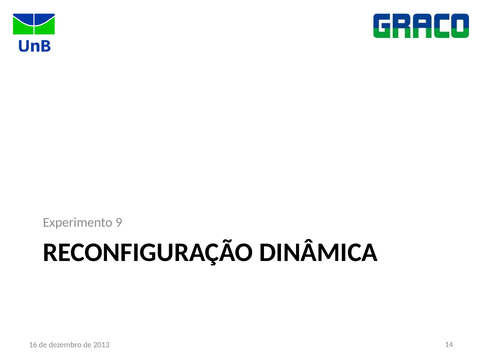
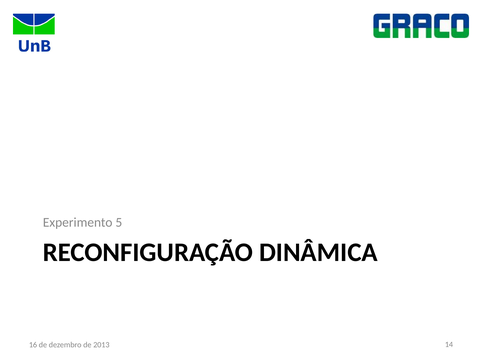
9: 9 -> 5
